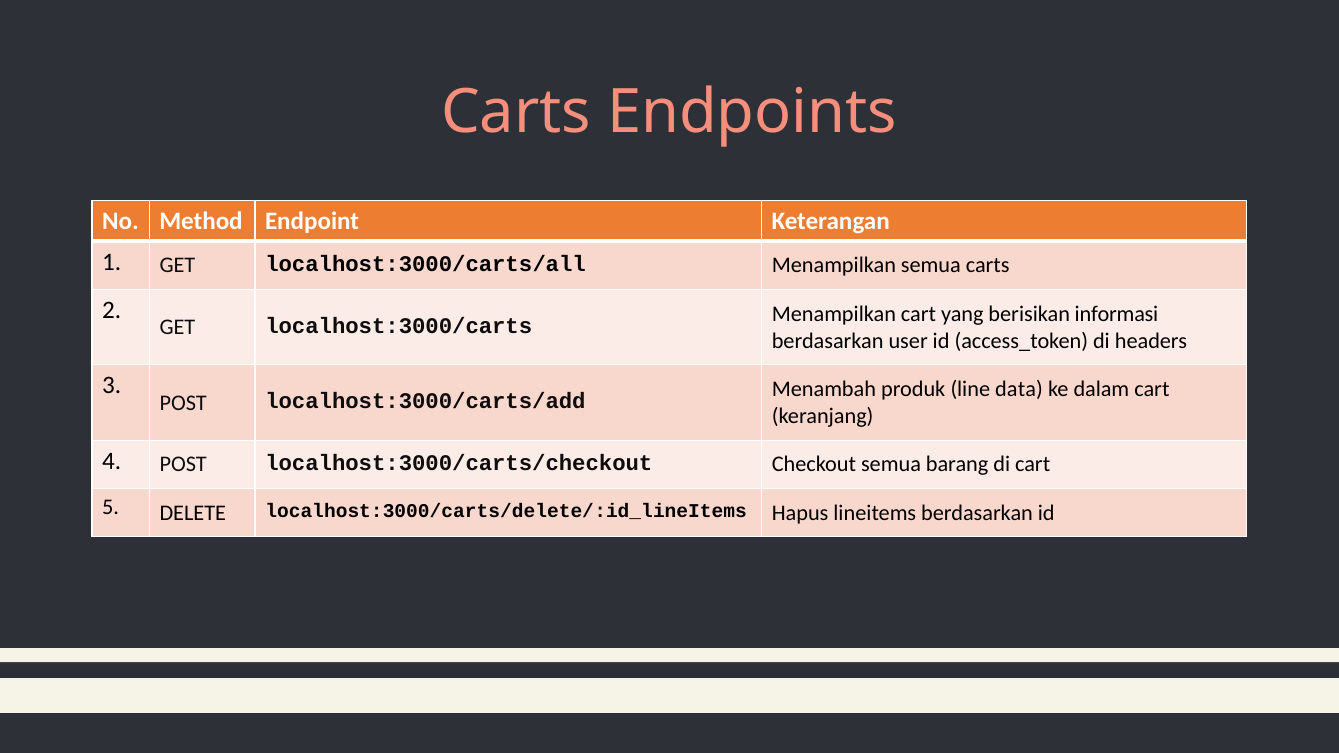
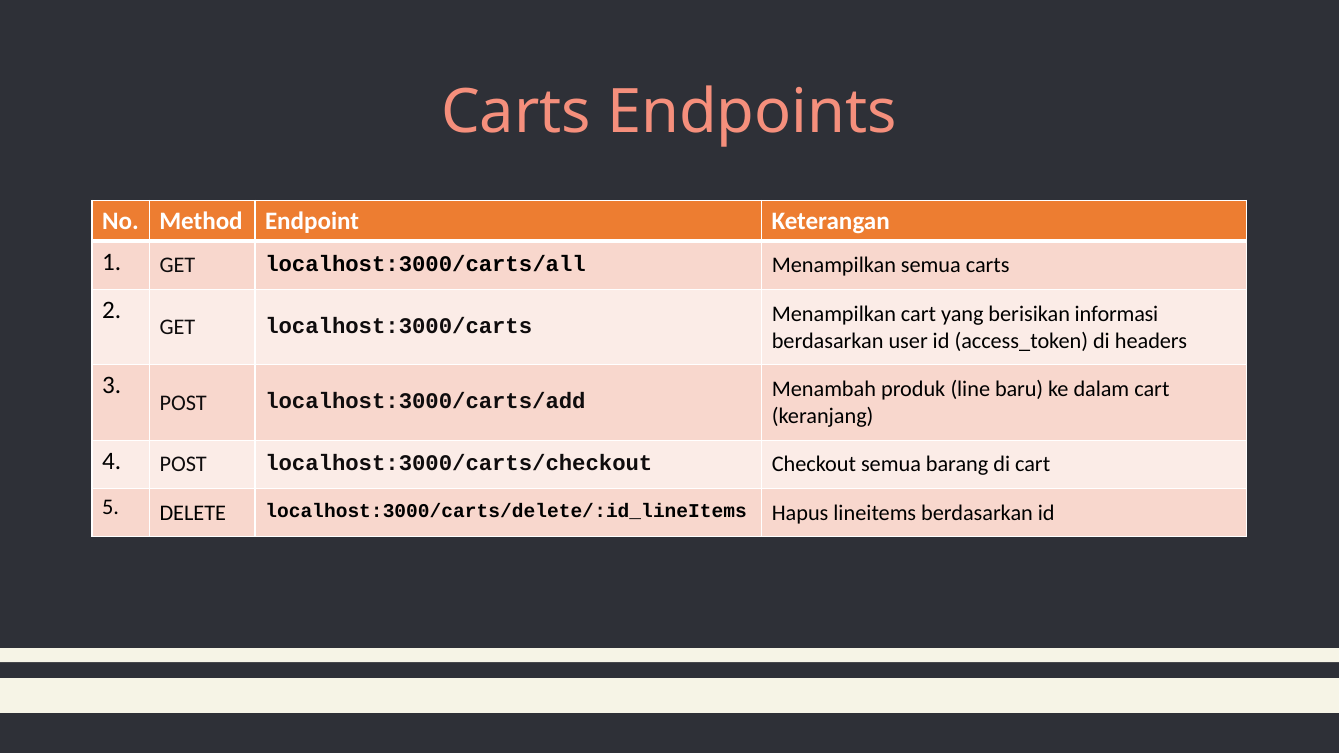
data: data -> baru
